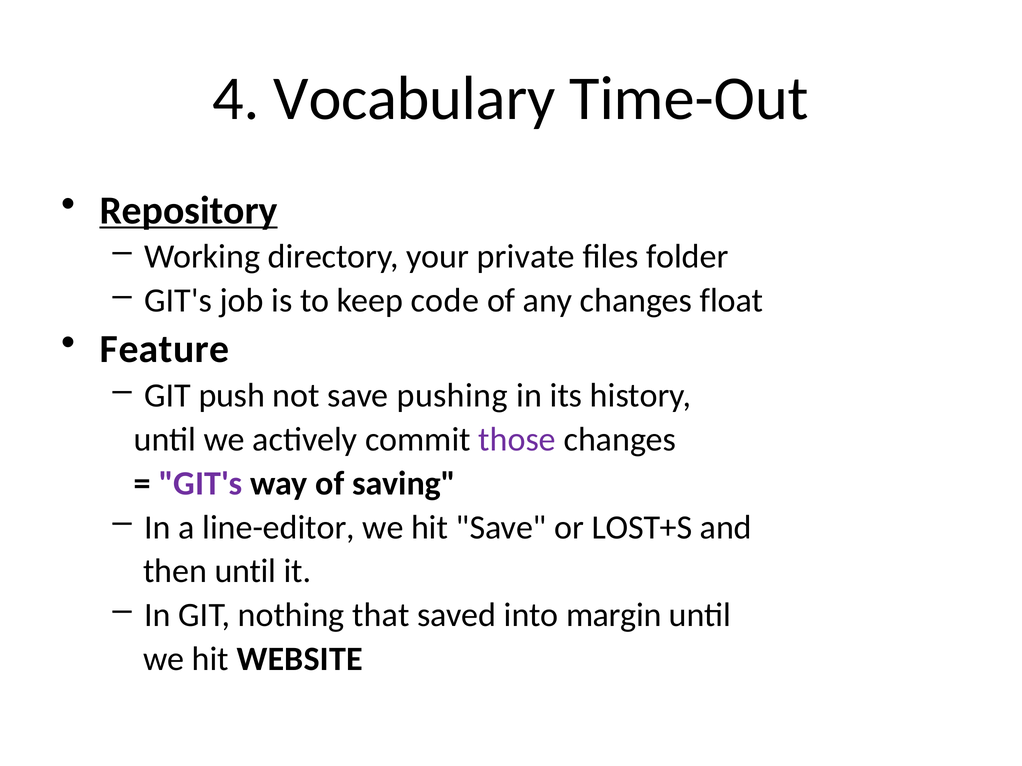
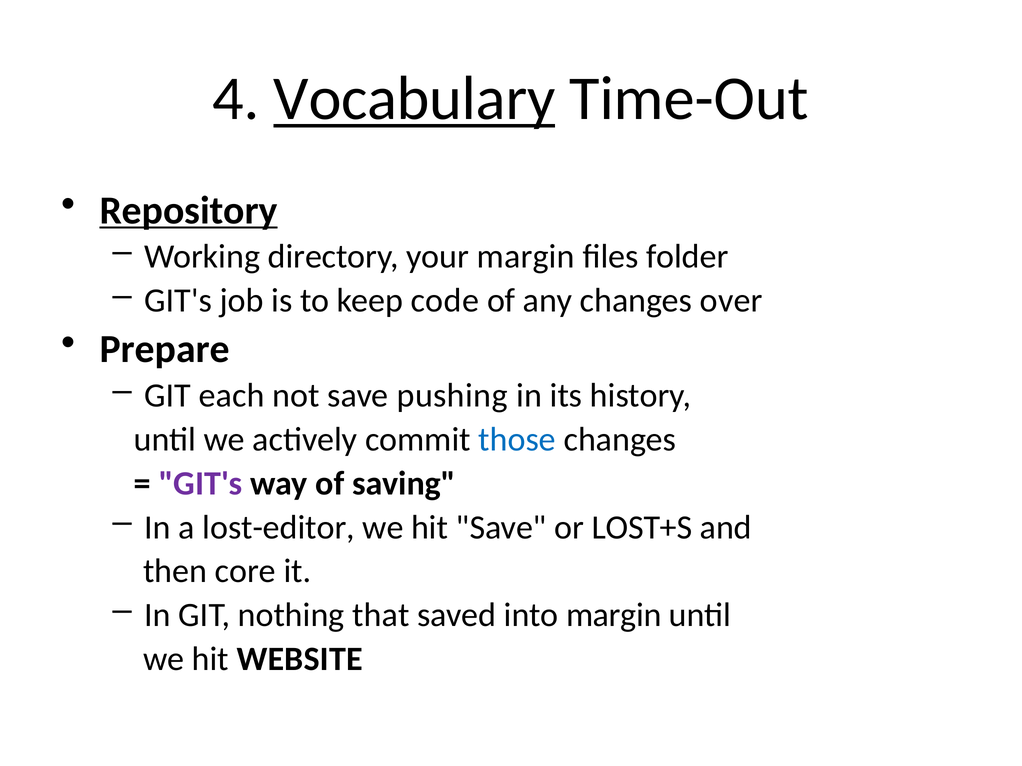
Vocabulary underline: none -> present
your private: private -> margin
float: float -> over
Feature: Feature -> Prepare
push: push -> each
those colour: purple -> blue
line-editor: line-editor -> lost-editor
then until: until -> core
